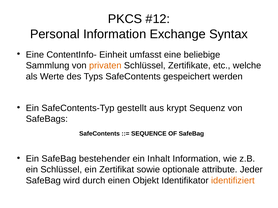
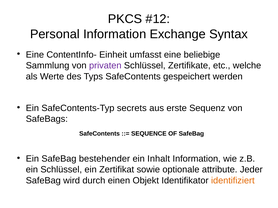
privaten colour: orange -> purple
gestellt: gestellt -> secrets
krypt: krypt -> erste
